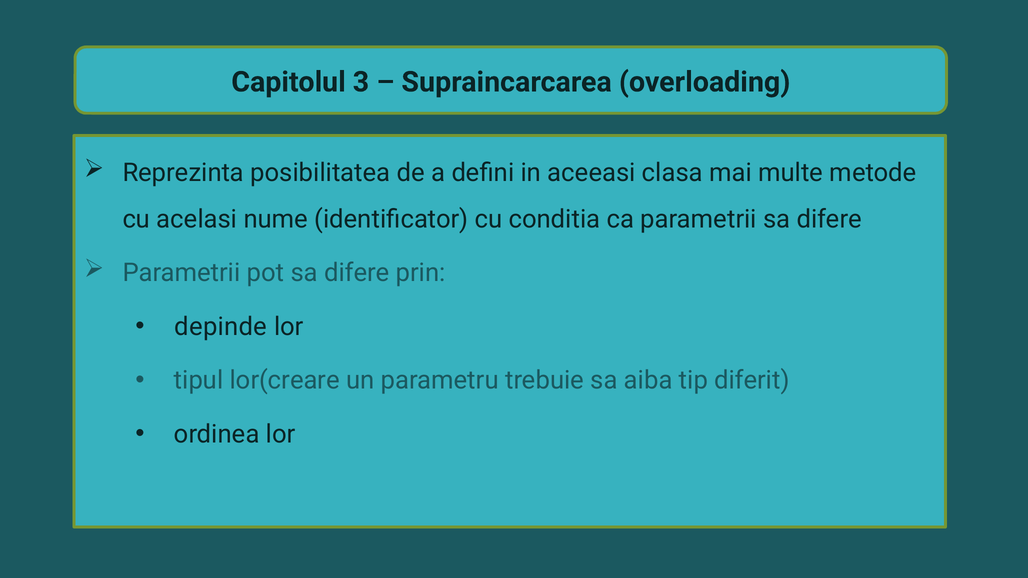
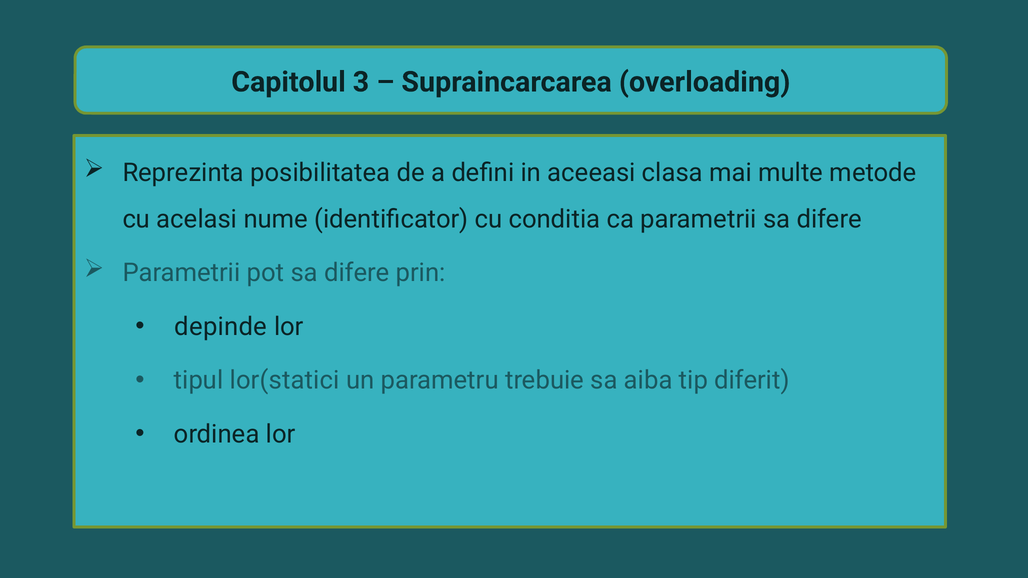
lor(creare: lor(creare -> lor(statici
